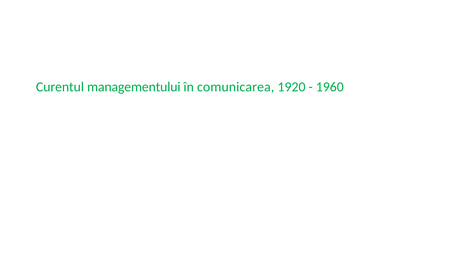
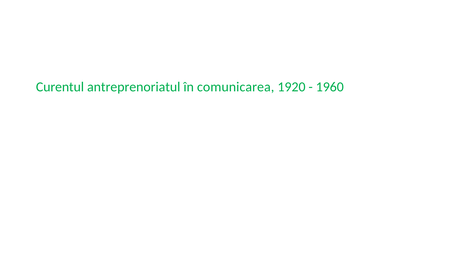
managementului: managementului -> antreprenoriatul
